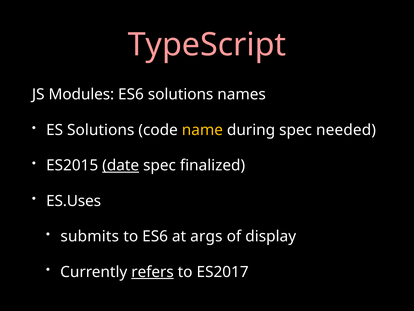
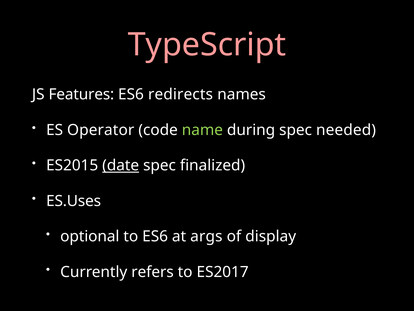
Modules: Modules -> Features
ES6 solutions: solutions -> redirects
ES Solutions: Solutions -> Operator
name colour: yellow -> light green
submits: submits -> optional
refers underline: present -> none
